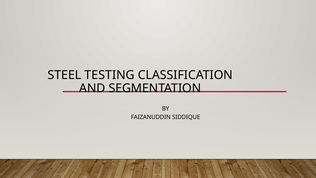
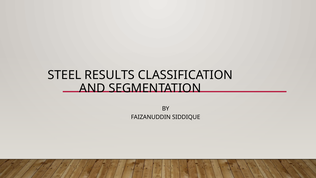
TESTING: TESTING -> RESULTS
